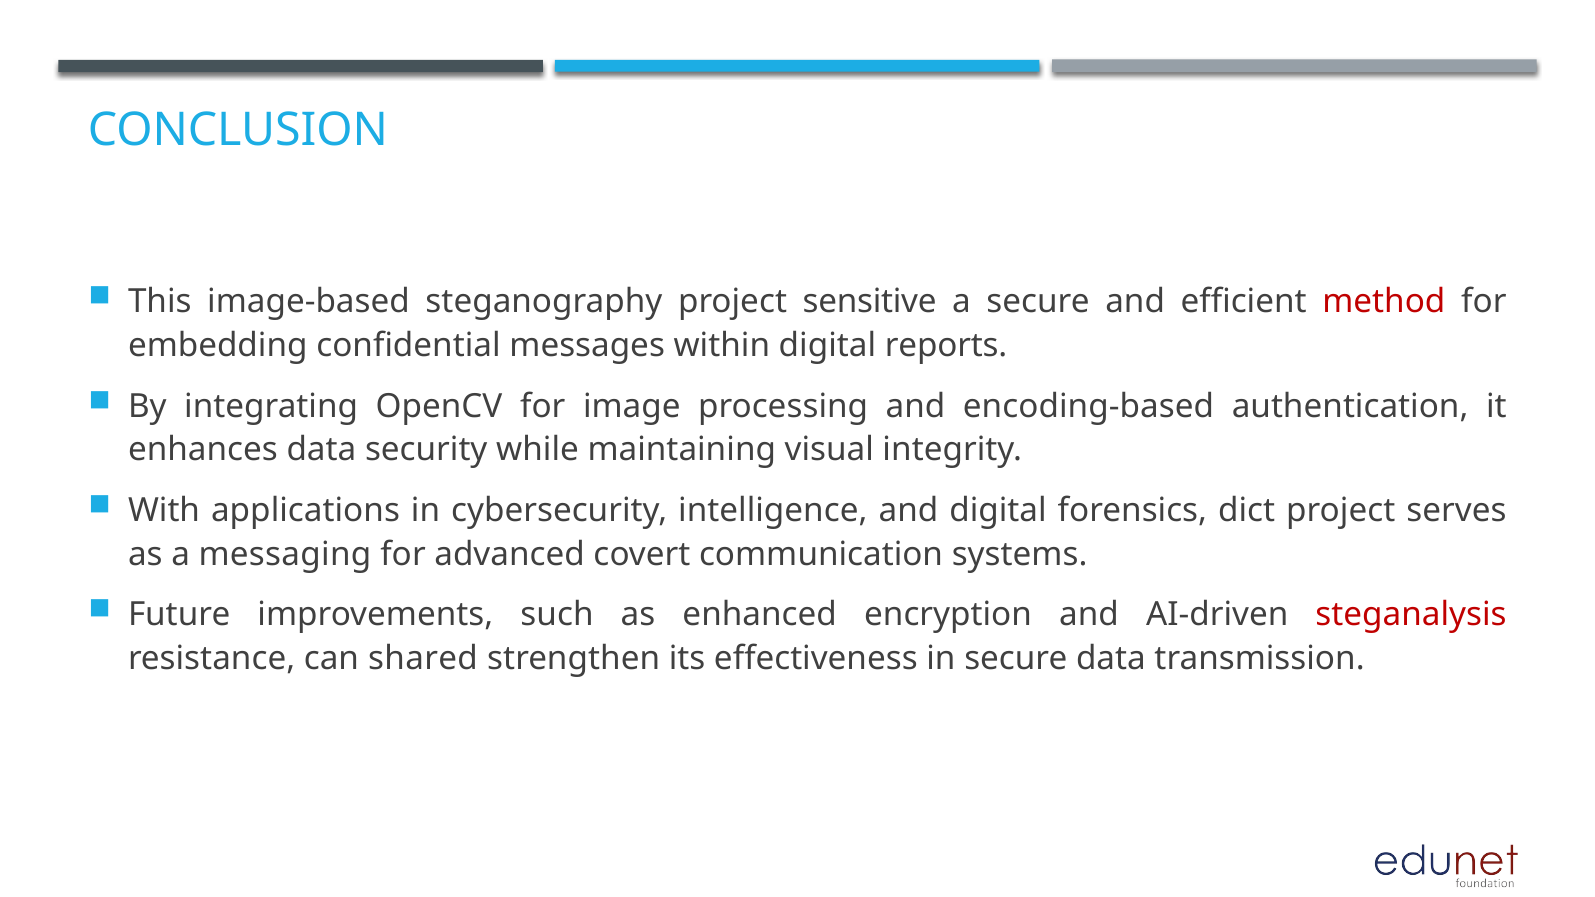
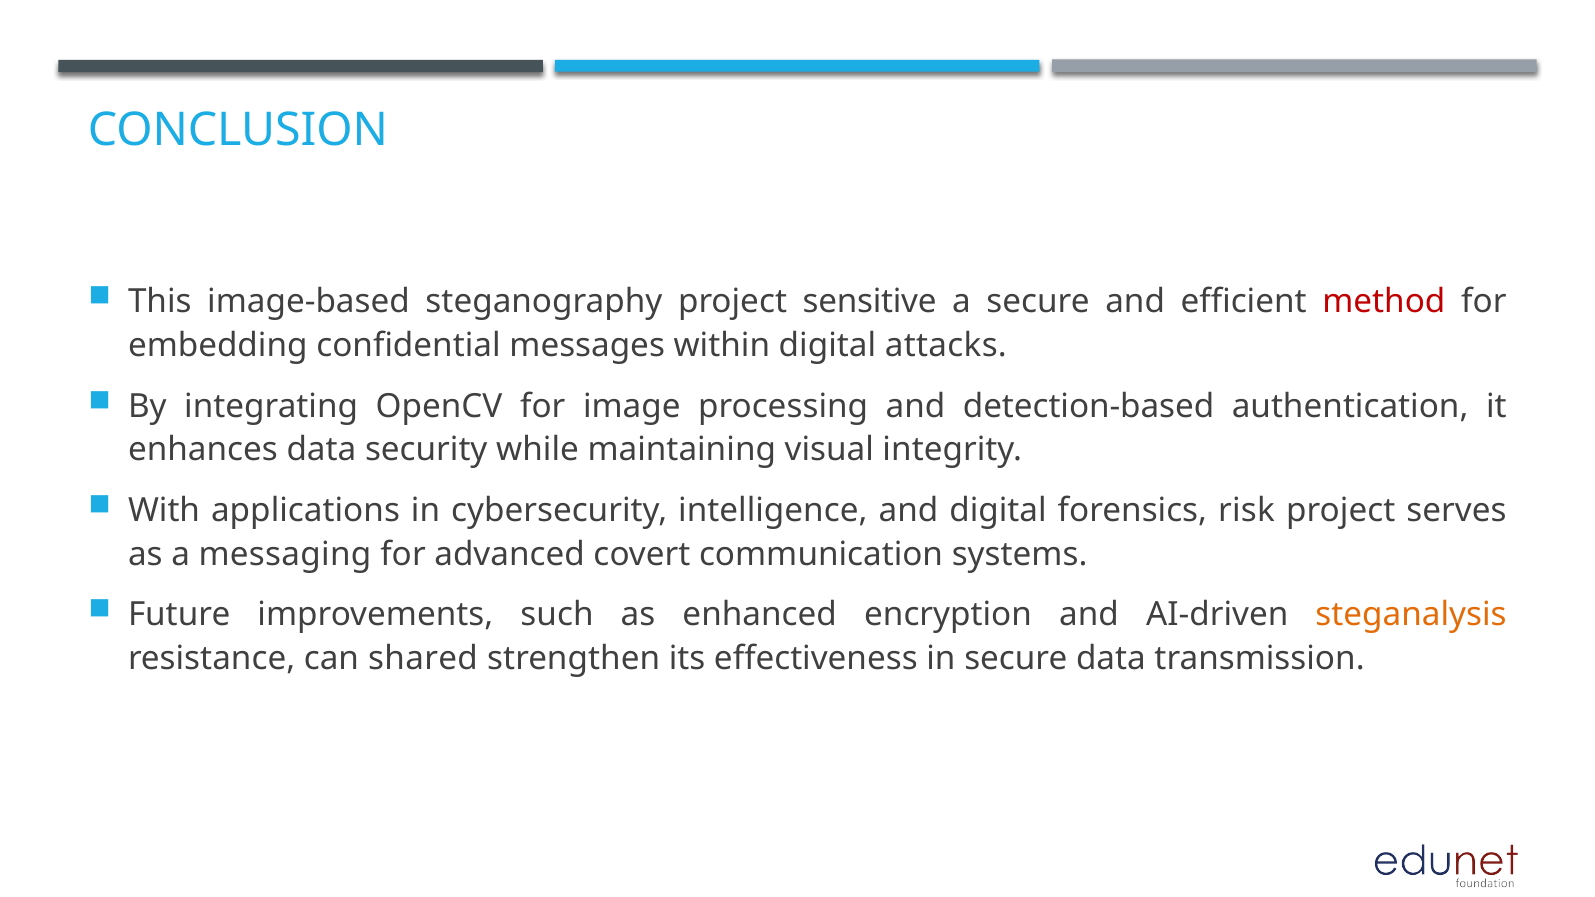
reports: reports -> attacks
encoding-based: encoding-based -> detection-based
dict: dict -> risk
steganalysis colour: red -> orange
